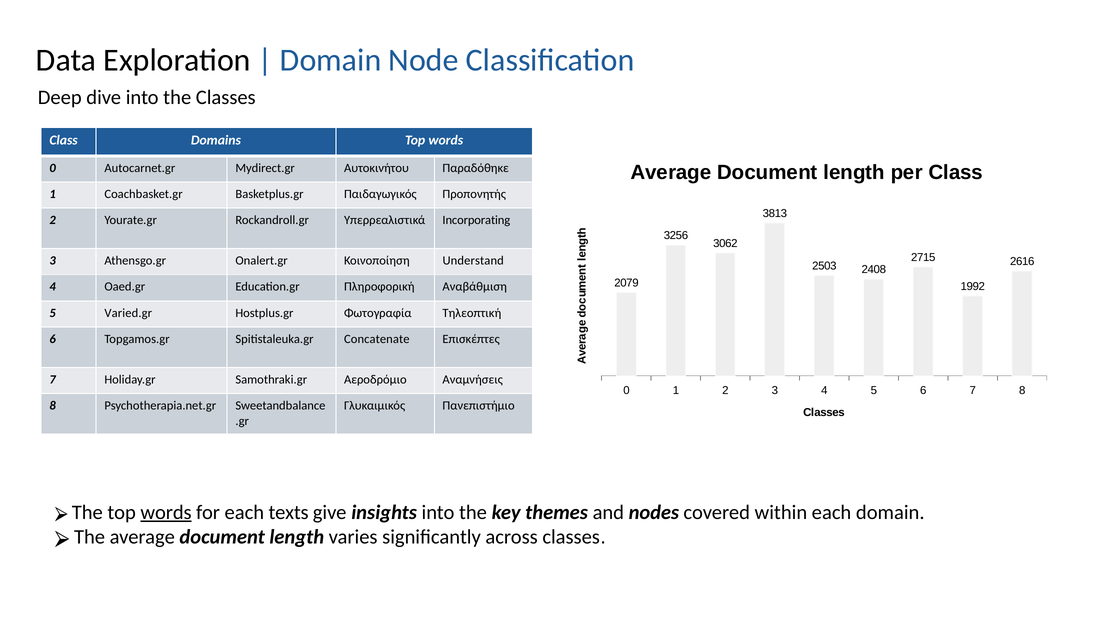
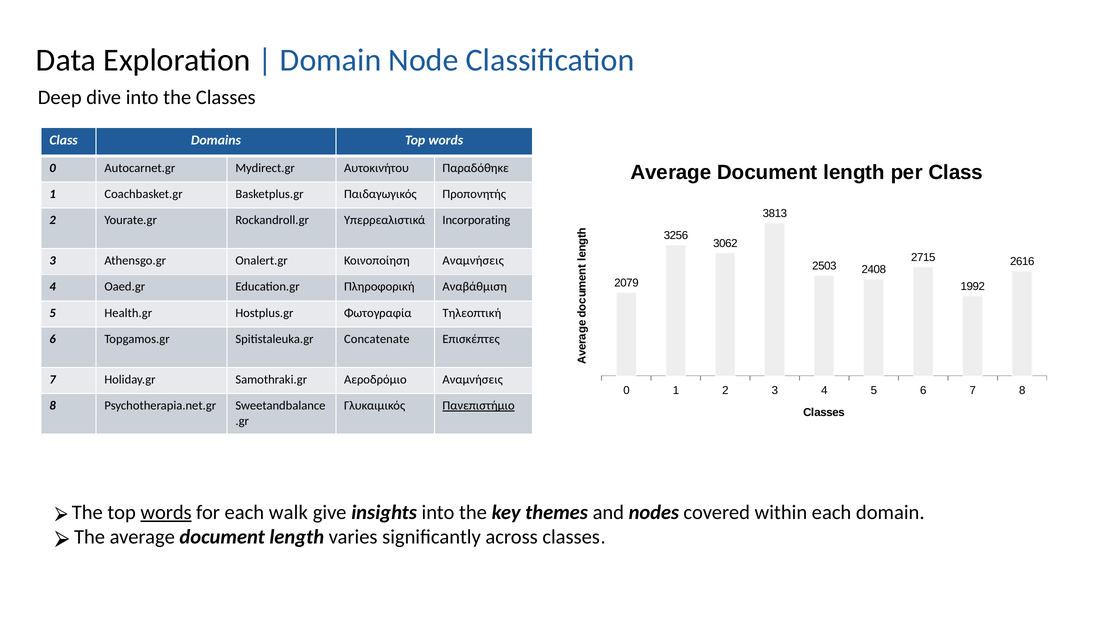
Κοινοποίηση Understand: Understand -> Αναμνήσεις
Varied.gr: Varied.gr -> Health.gr
Πανεπιστήμιο underline: none -> present
texts: texts -> walk
